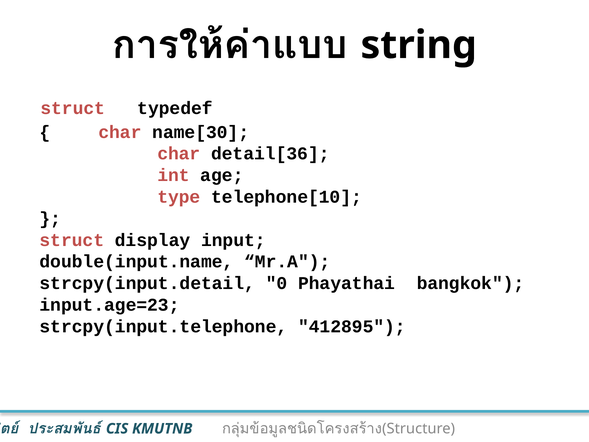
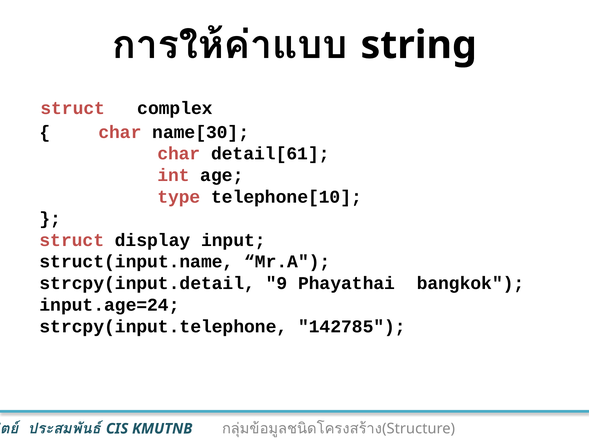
typedef: typedef -> complex
detail[36: detail[36 -> detail[61
double(input.name: double(input.name -> struct(input.name
0: 0 -> 9
input.age=23: input.age=23 -> input.age=24
412895: 412895 -> 142785
